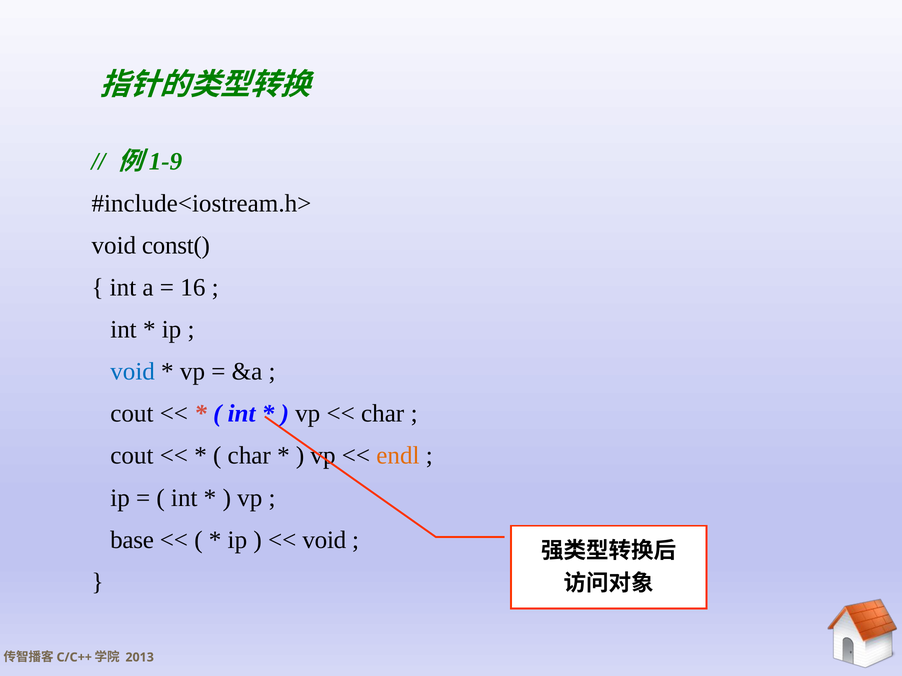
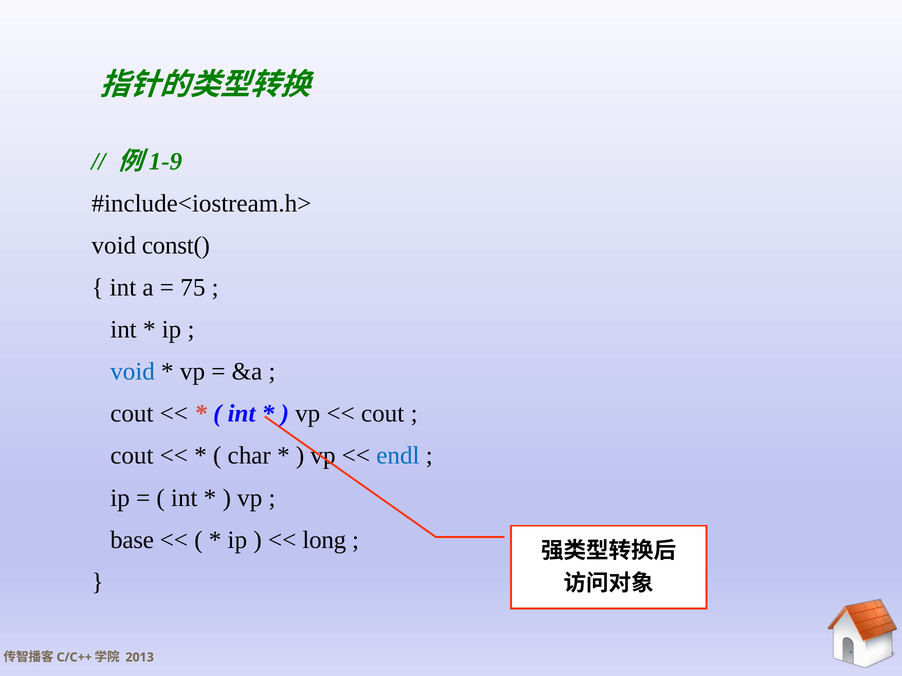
16: 16 -> 75
char at (383, 414): char -> cout
endl colour: orange -> blue
void at (324, 540): void -> long
